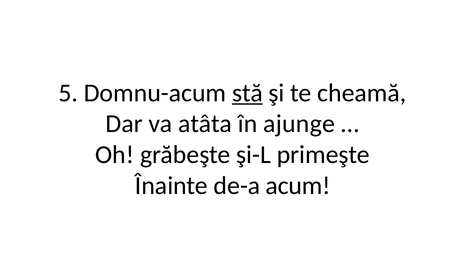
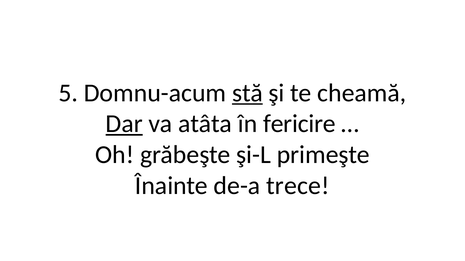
Dar underline: none -> present
ajunge: ajunge -> fericire
acum: acum -> trece
